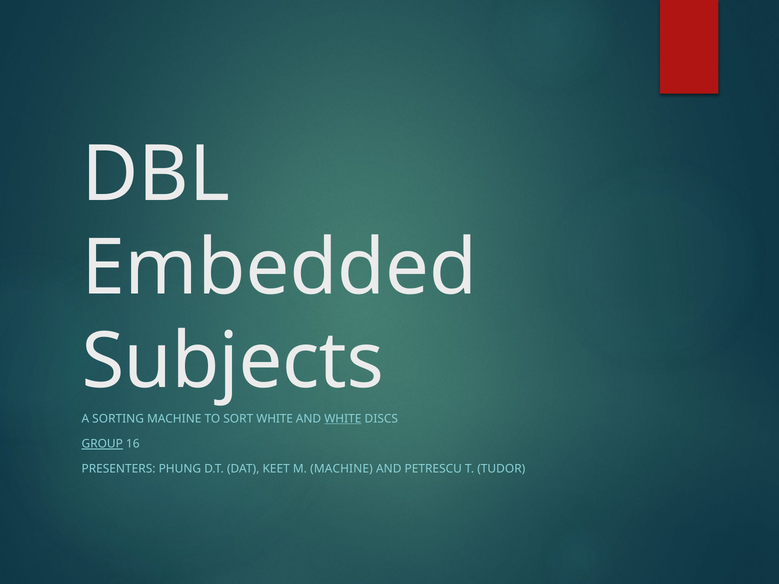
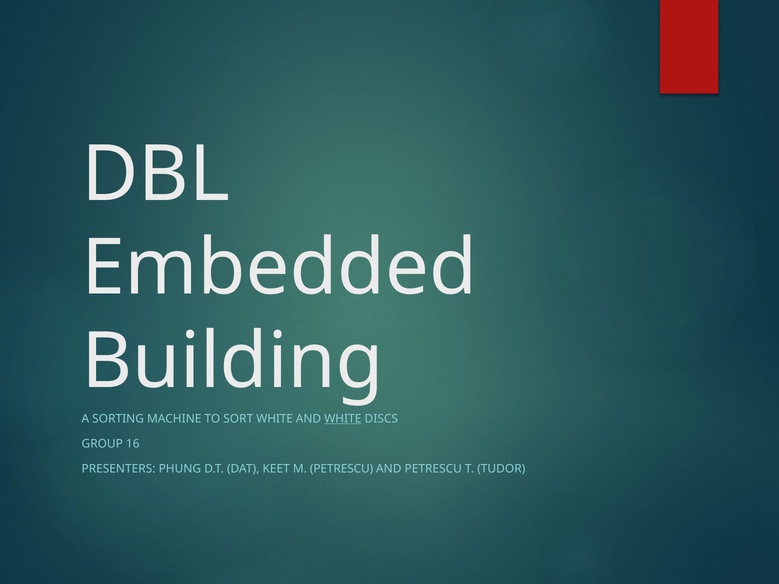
Subjects: Subjects -> Building
GROUP underline: present -> none
M MACHINE: MACHINE -> PETRESCU
